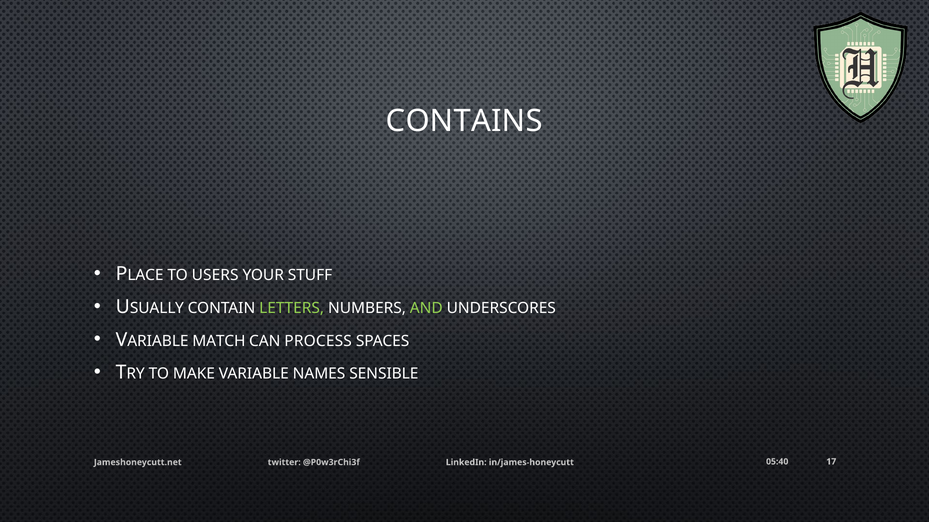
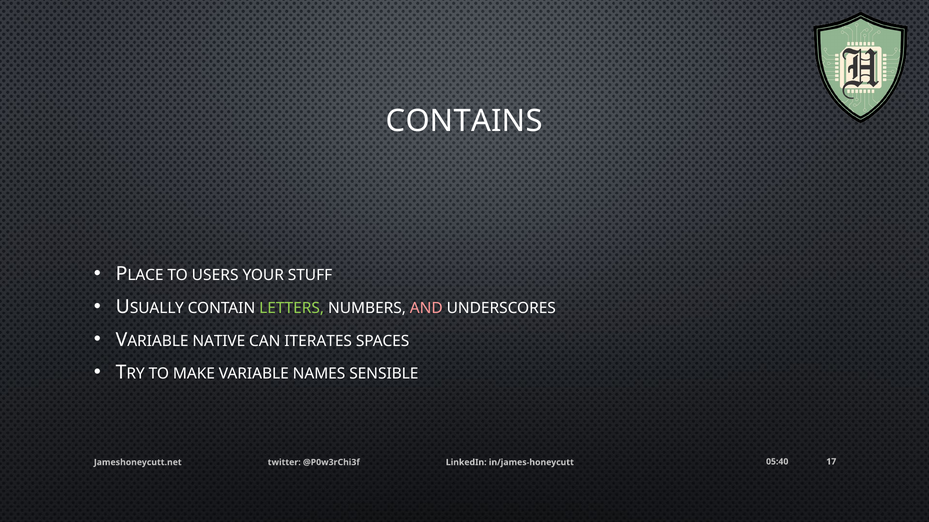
AND colour: light green -> pink
MATCH: MATCH -> NATIVE
PROCESS: PROCESS -> ITERATES
